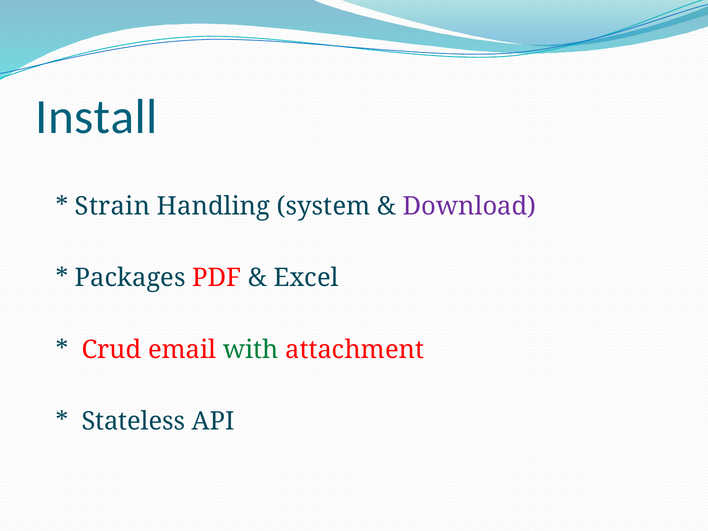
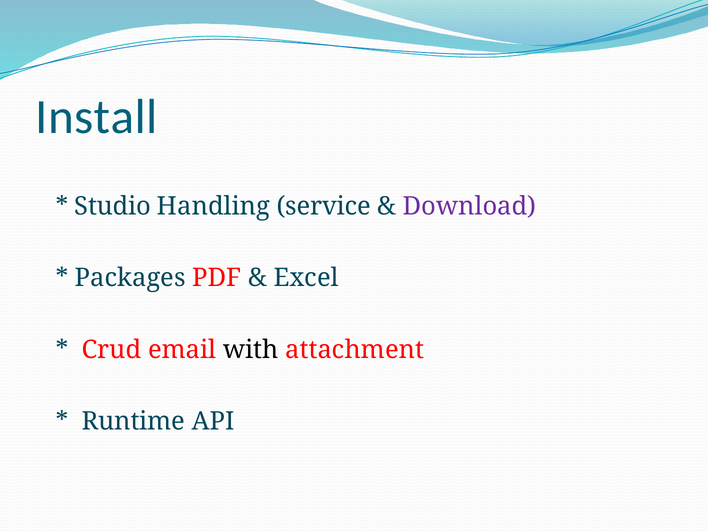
Strain: Strain -> Studio
system: system -> service
with colour: green -> black
Stateless: Stateless -> Runtime
